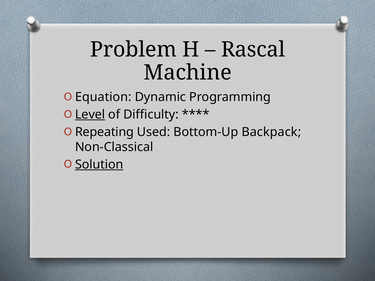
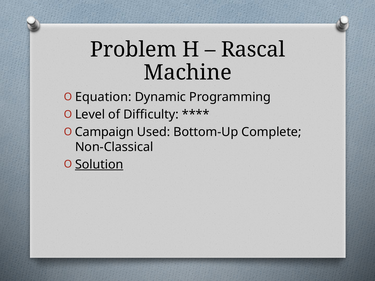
Level underline: present -> none
Repeating: Repeating -> Campaign
Backpack: Backpack -> Complete
